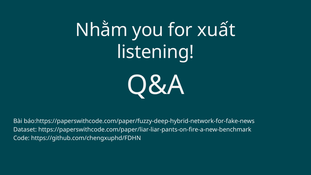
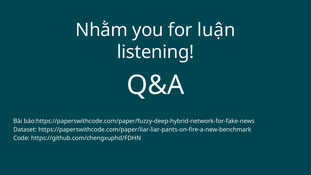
xuất: xuất -> luận
